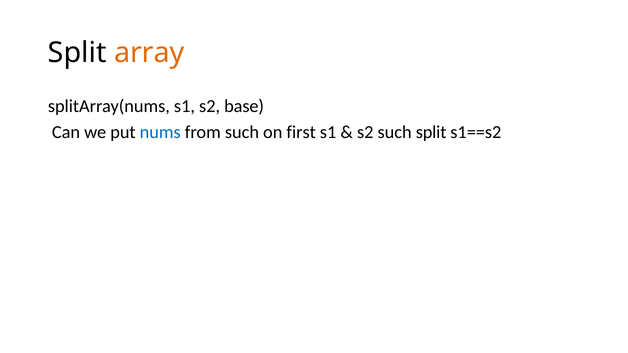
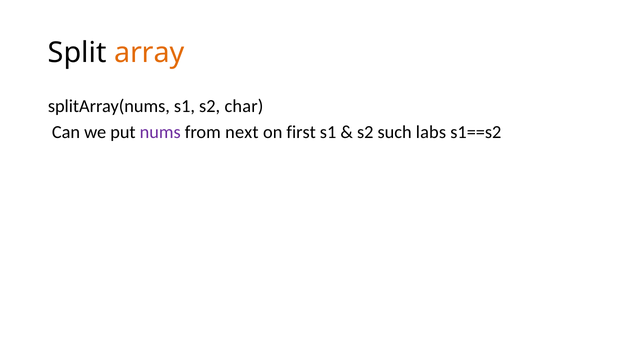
base: base -> char
nums colour: blue -> purple
from such: such -> next
such split: split -> labs
